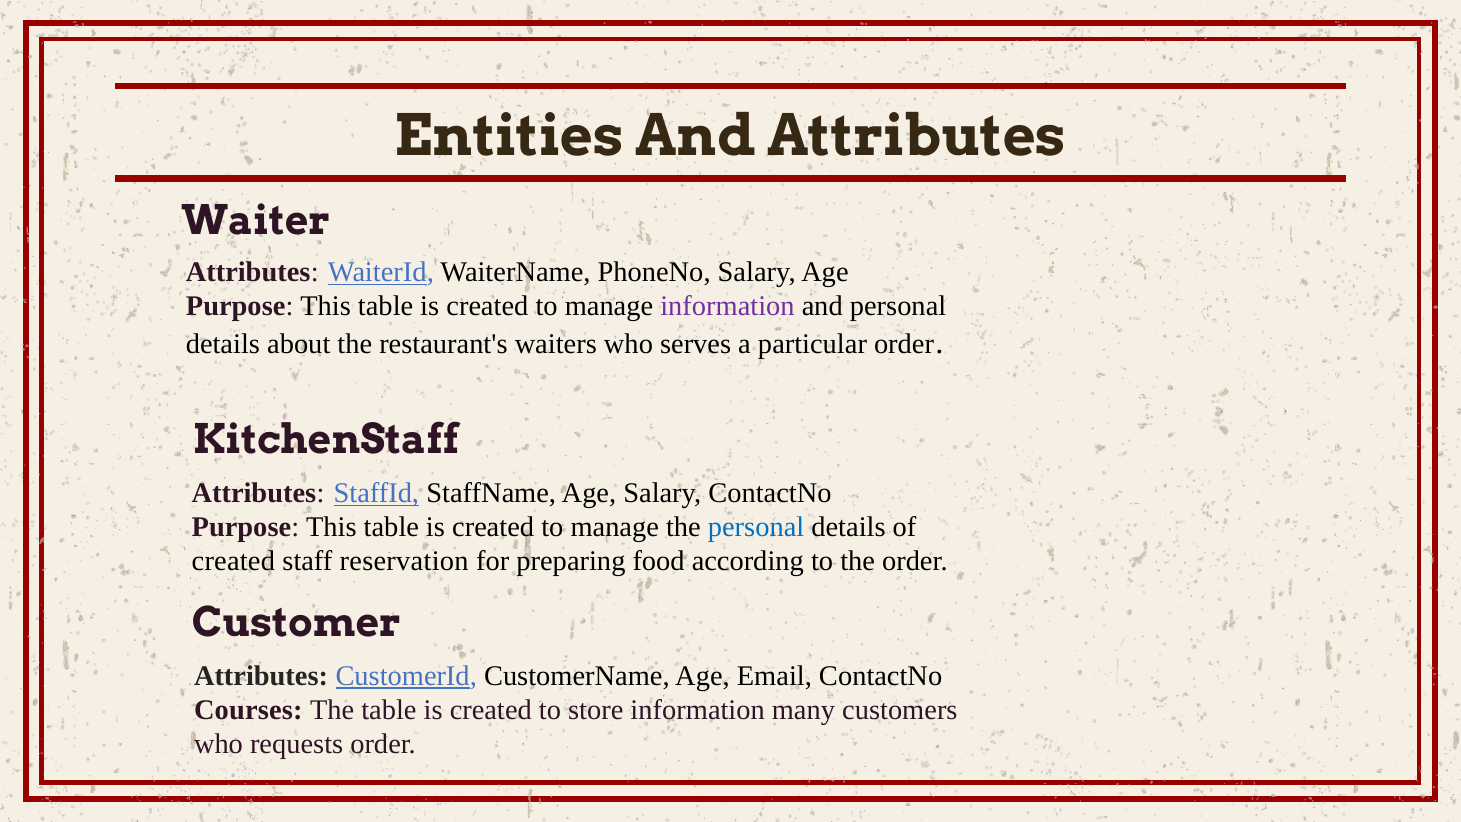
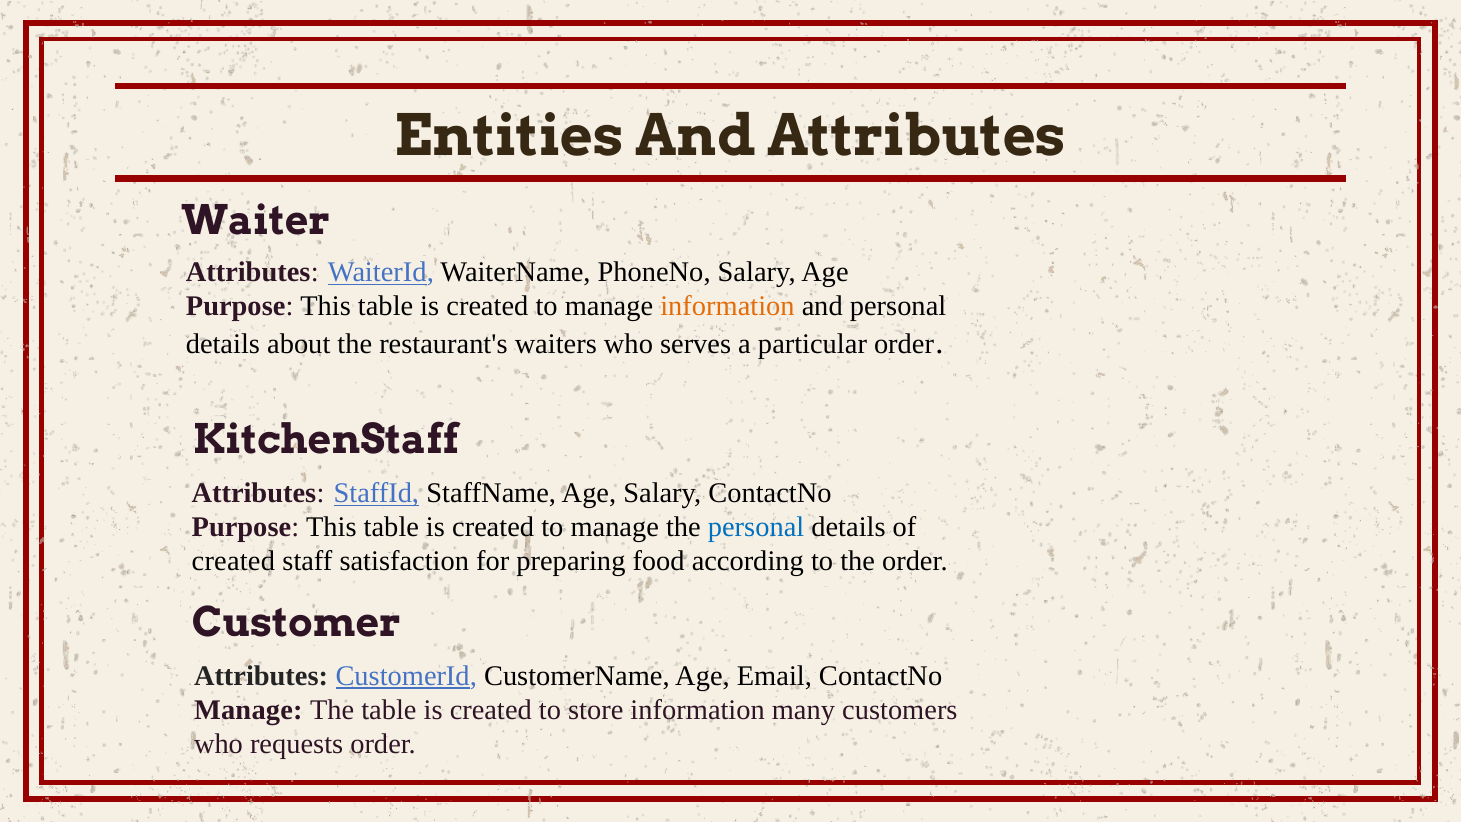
information at (727, 306) colour: purple -> orange
reservation: reservation -> satisfaction
Courses at (248, 710): Courses -> Manage
